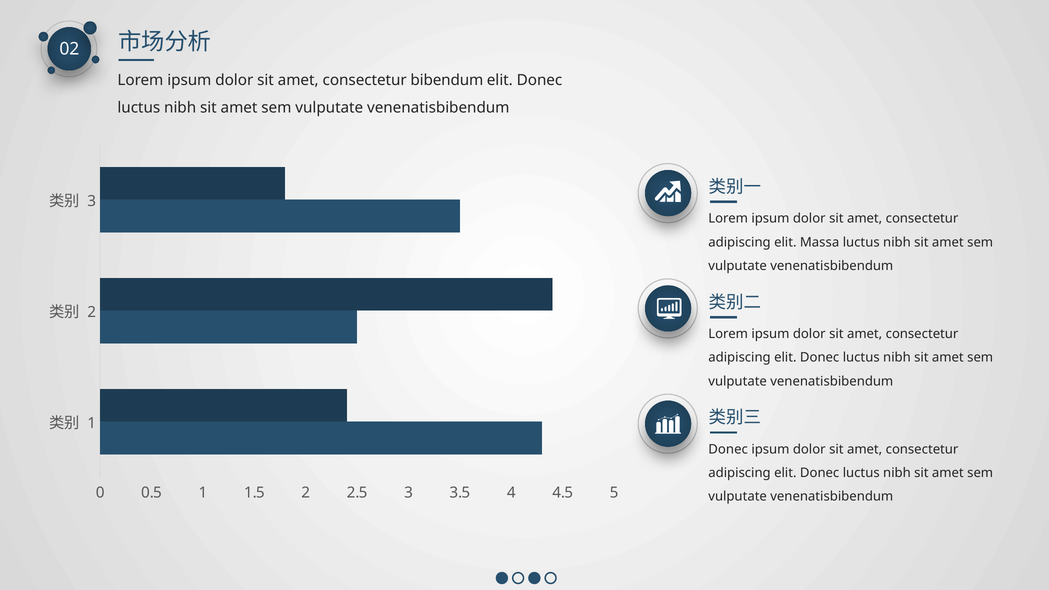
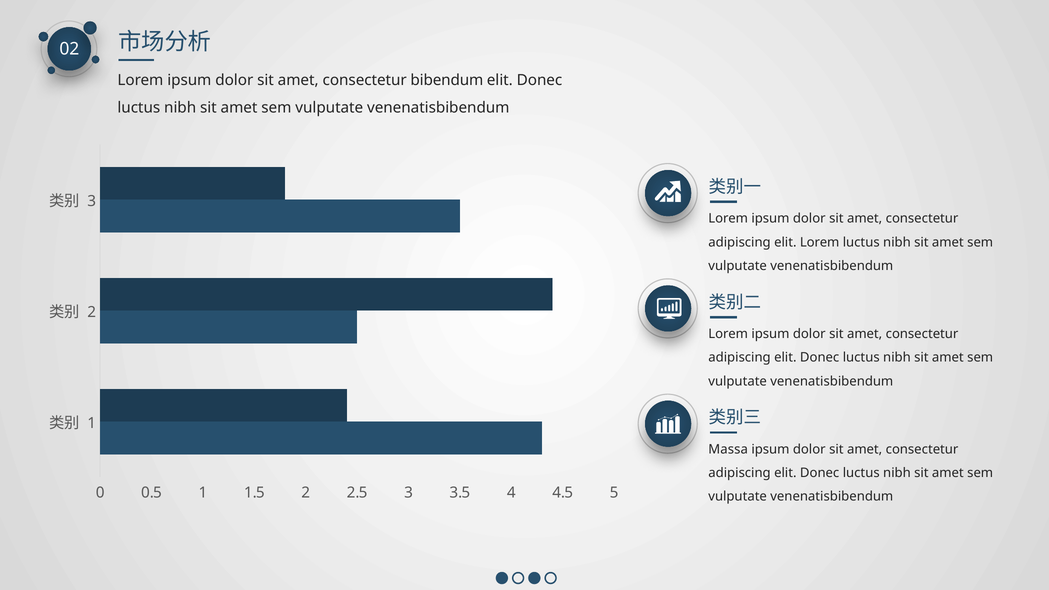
elit Massa: Massa -> Lorem
Donec at (728, 449): Donec -> Massa
